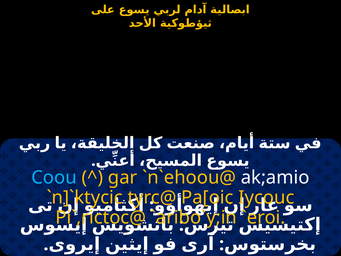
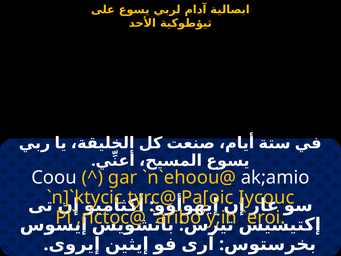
Coou colour: light blue -> white
